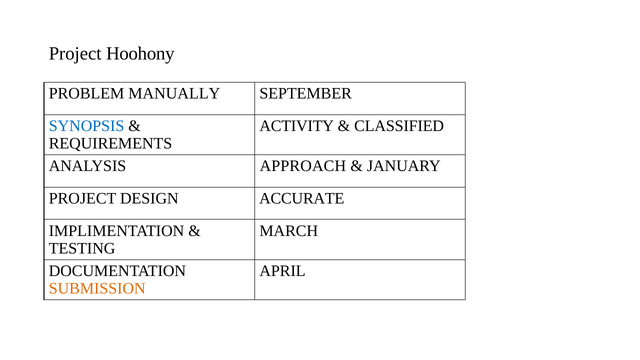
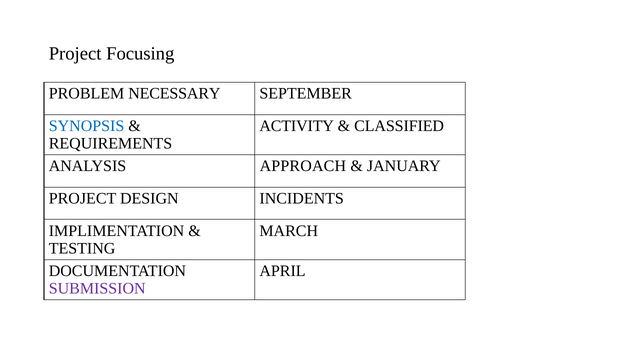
Hoohony: Hoohony -> Focusing
MANUALLY: MANUALLY -> NECESSARY
ACCURATE: ACCURATE -> INCIDENTS
SUBMISSION colour: orange -> purple
